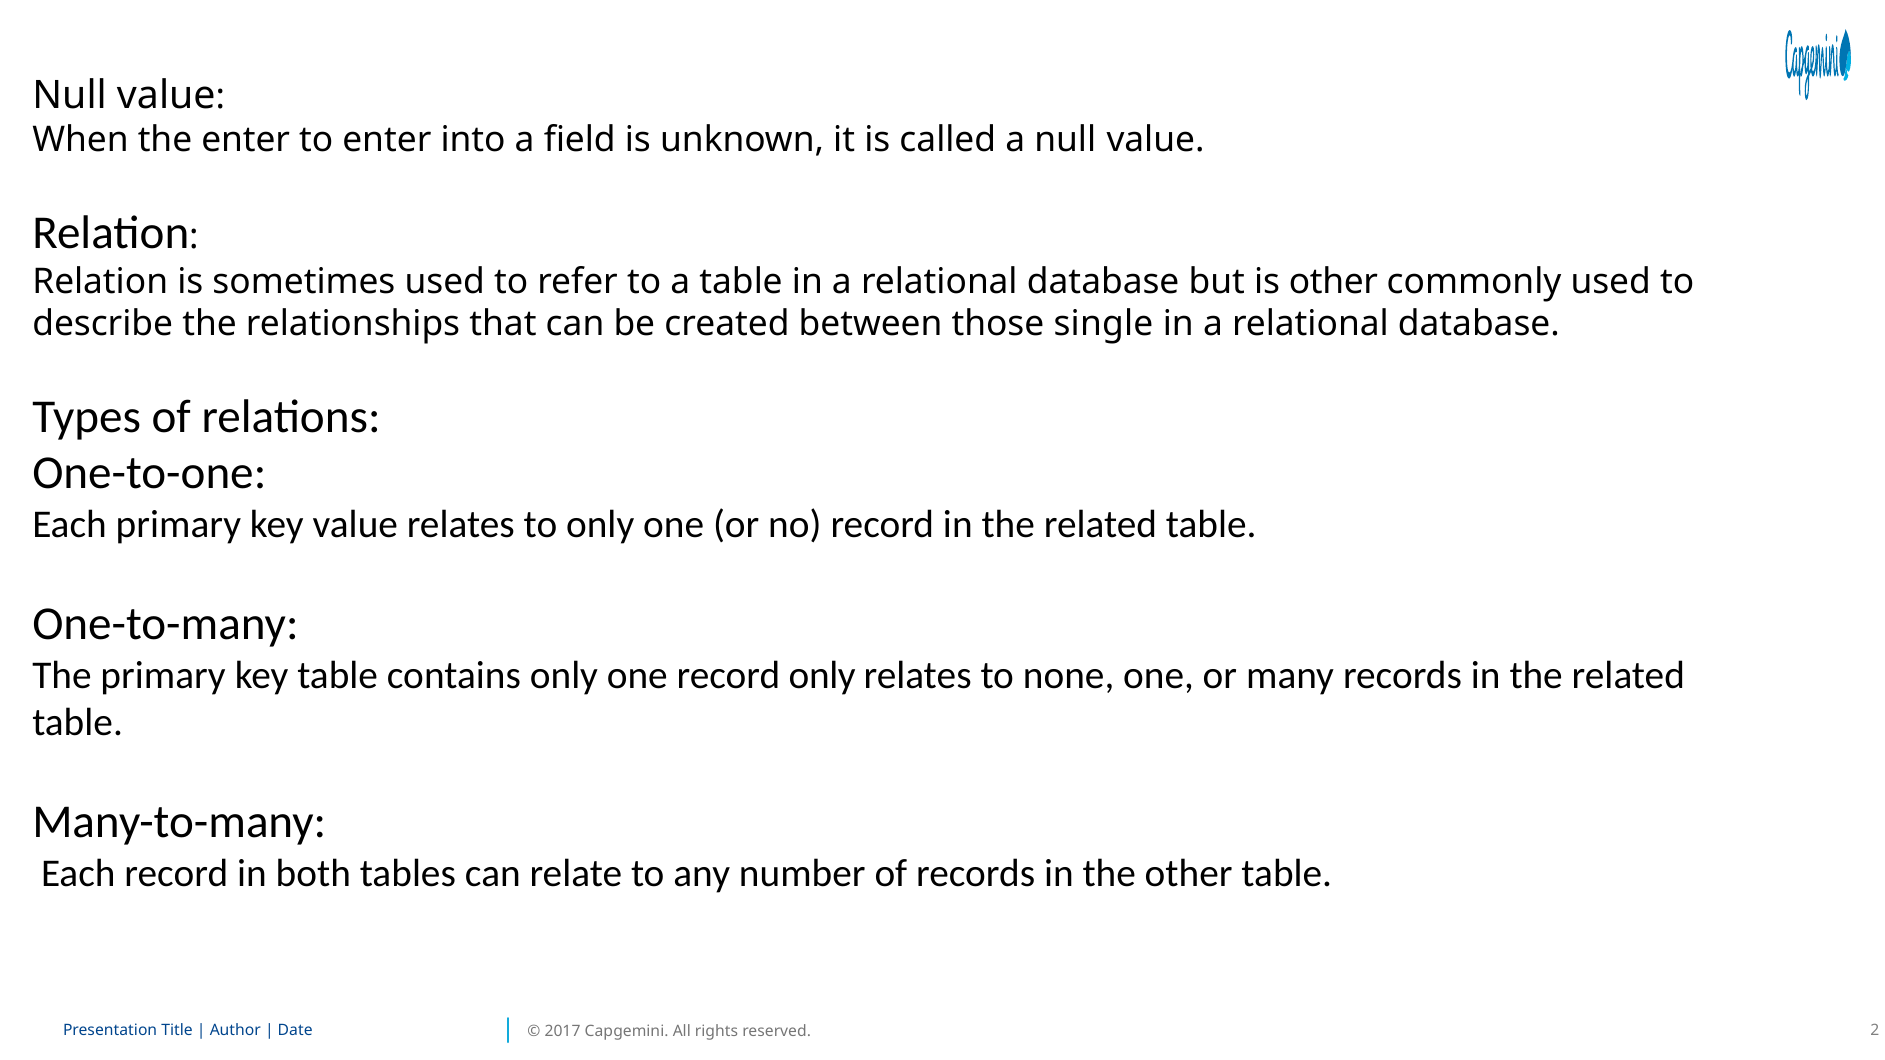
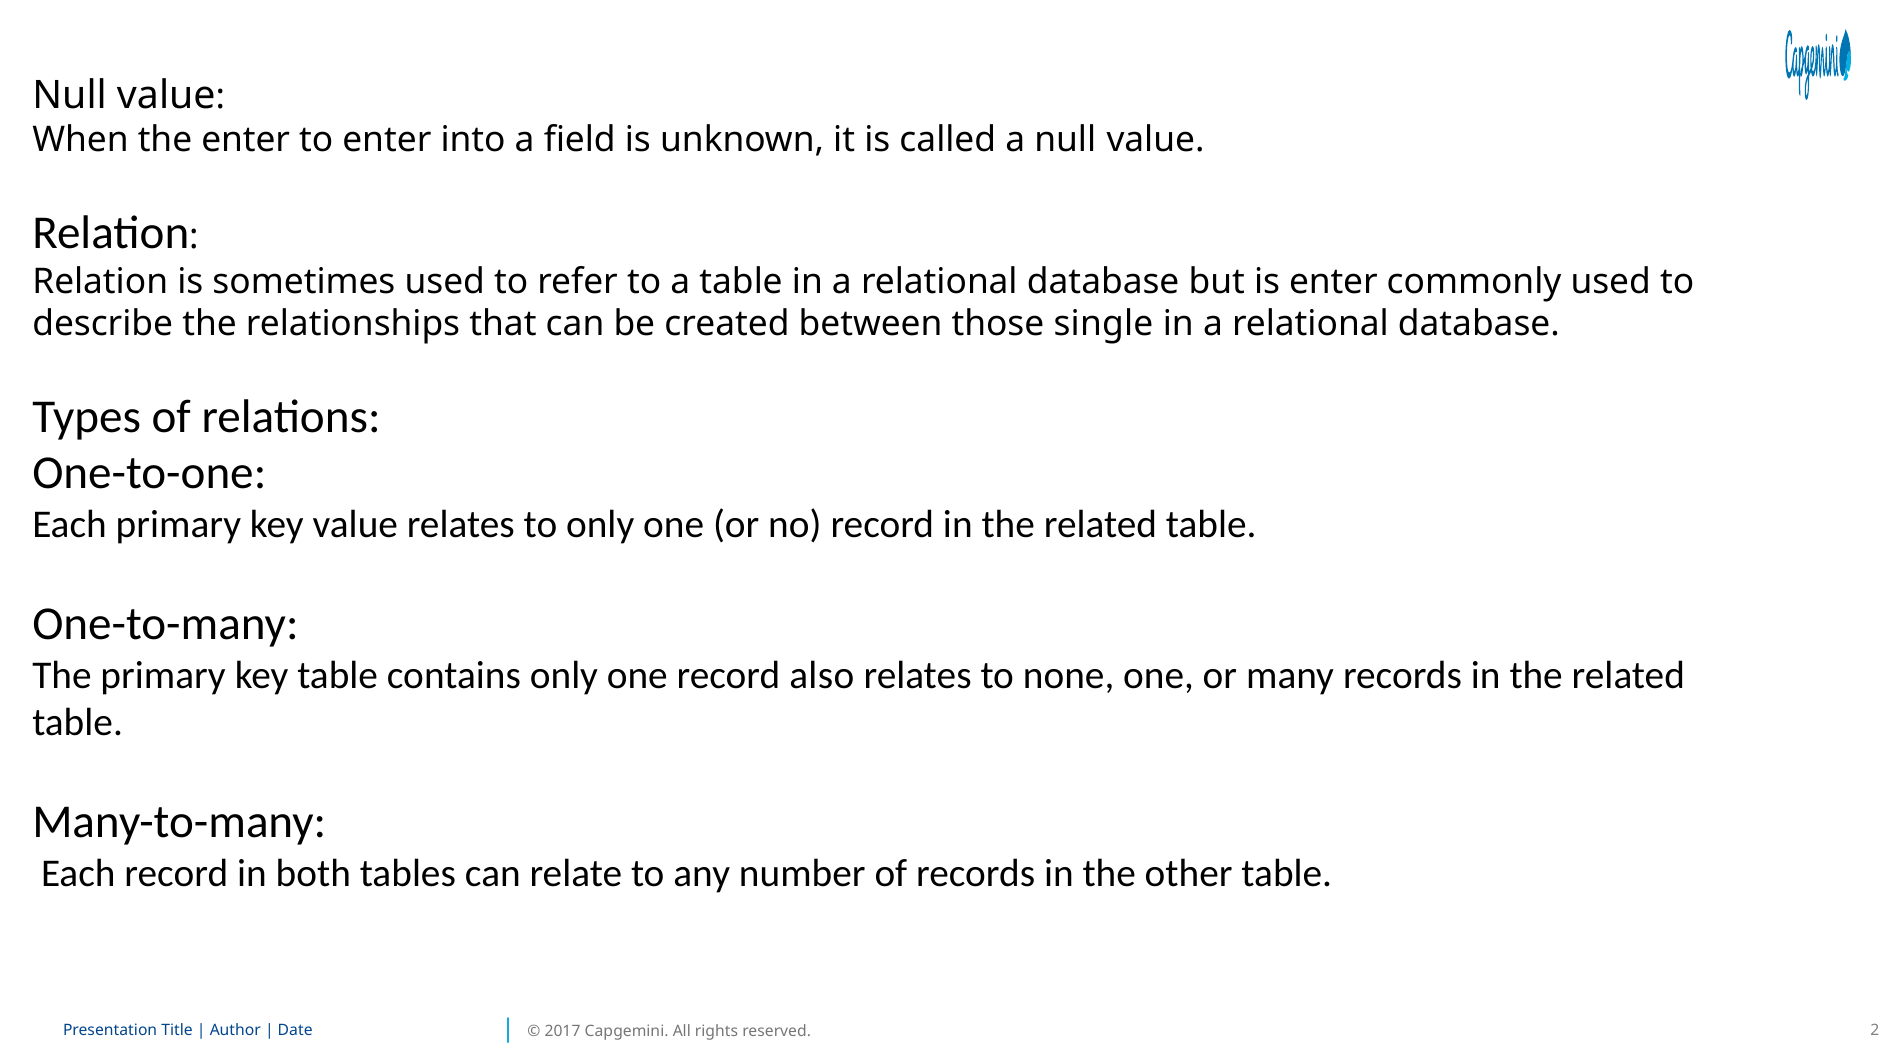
is other: other -> enter
record only: only -> also
